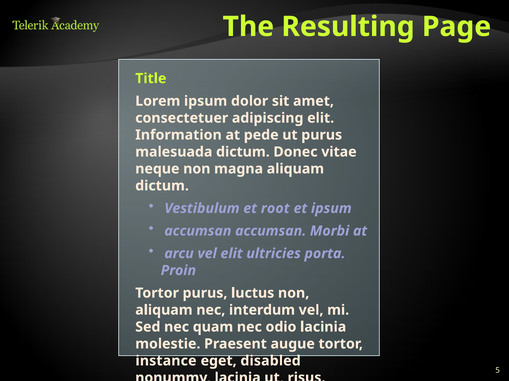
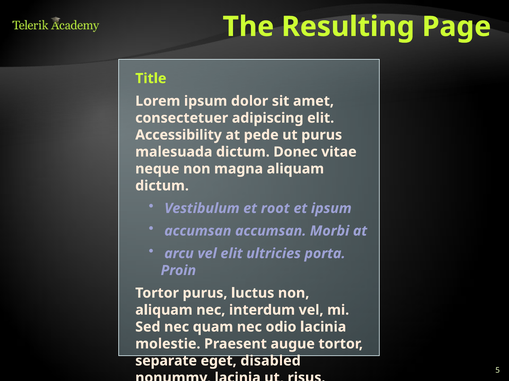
Information: Information -> Accessibility
instance: instance -> separate
